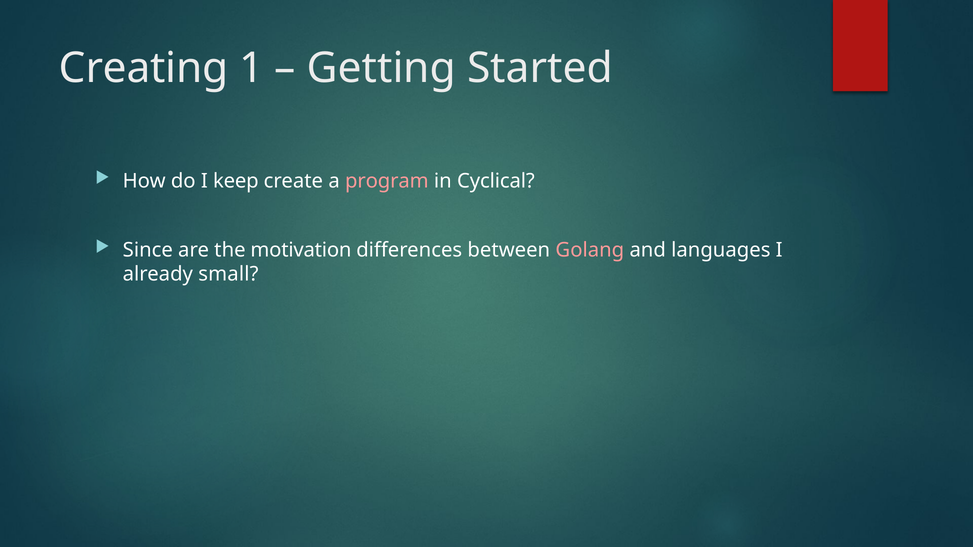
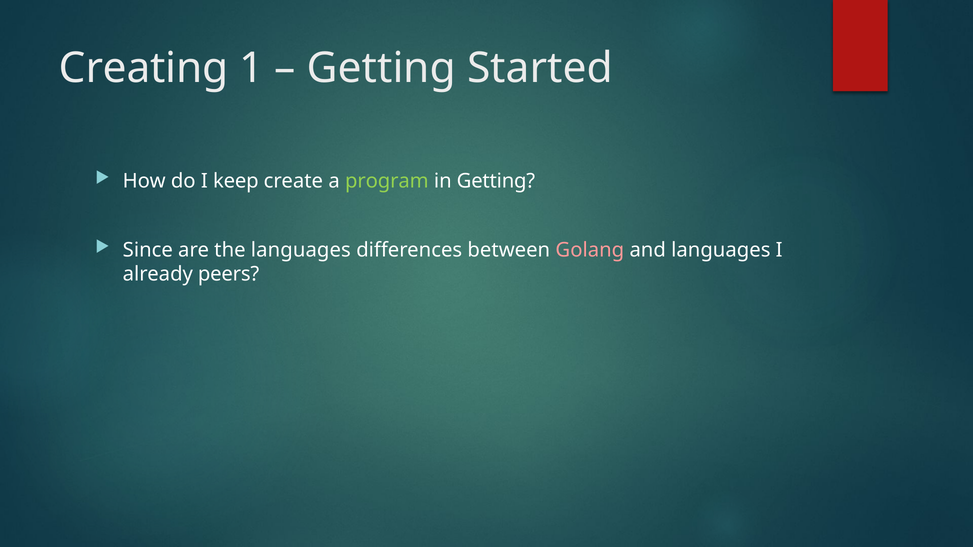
program colour: pink -> light green
in Cyclical: Cyclical -> Getting
the motivation: motivation -> languages
small: small -> peers
